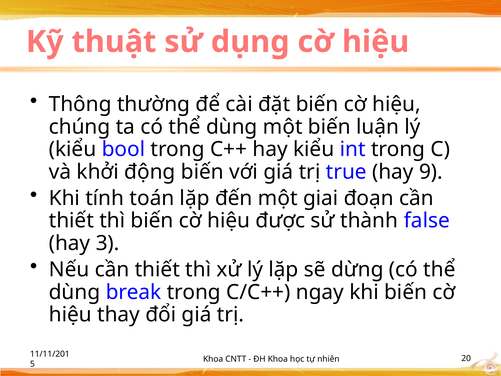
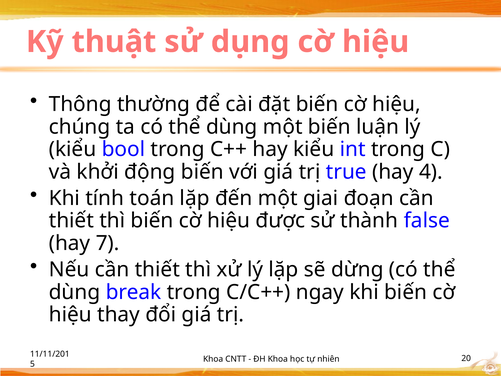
9: 9 -> 4
3: 3 -> 7
